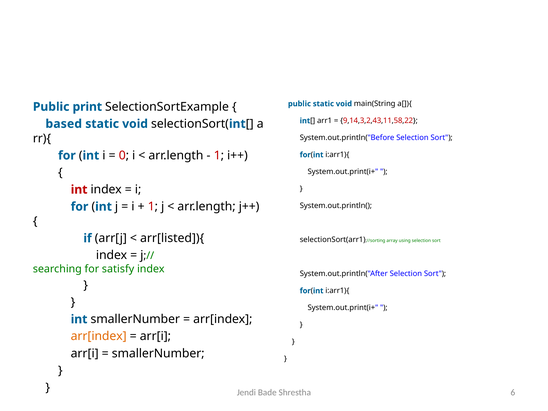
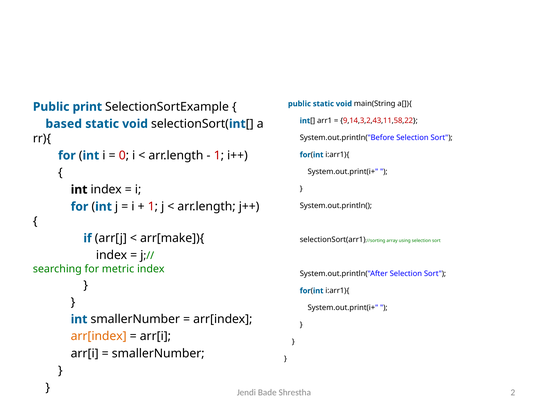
int at (79, 190) colour: red -> black
arr[listed]){: arr[listed]){ -> arr[make]){
satisfy: satisfy -> metric
6: 6 -> 2
